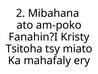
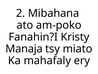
Tsitoha: Tsitoha -> Manaja
